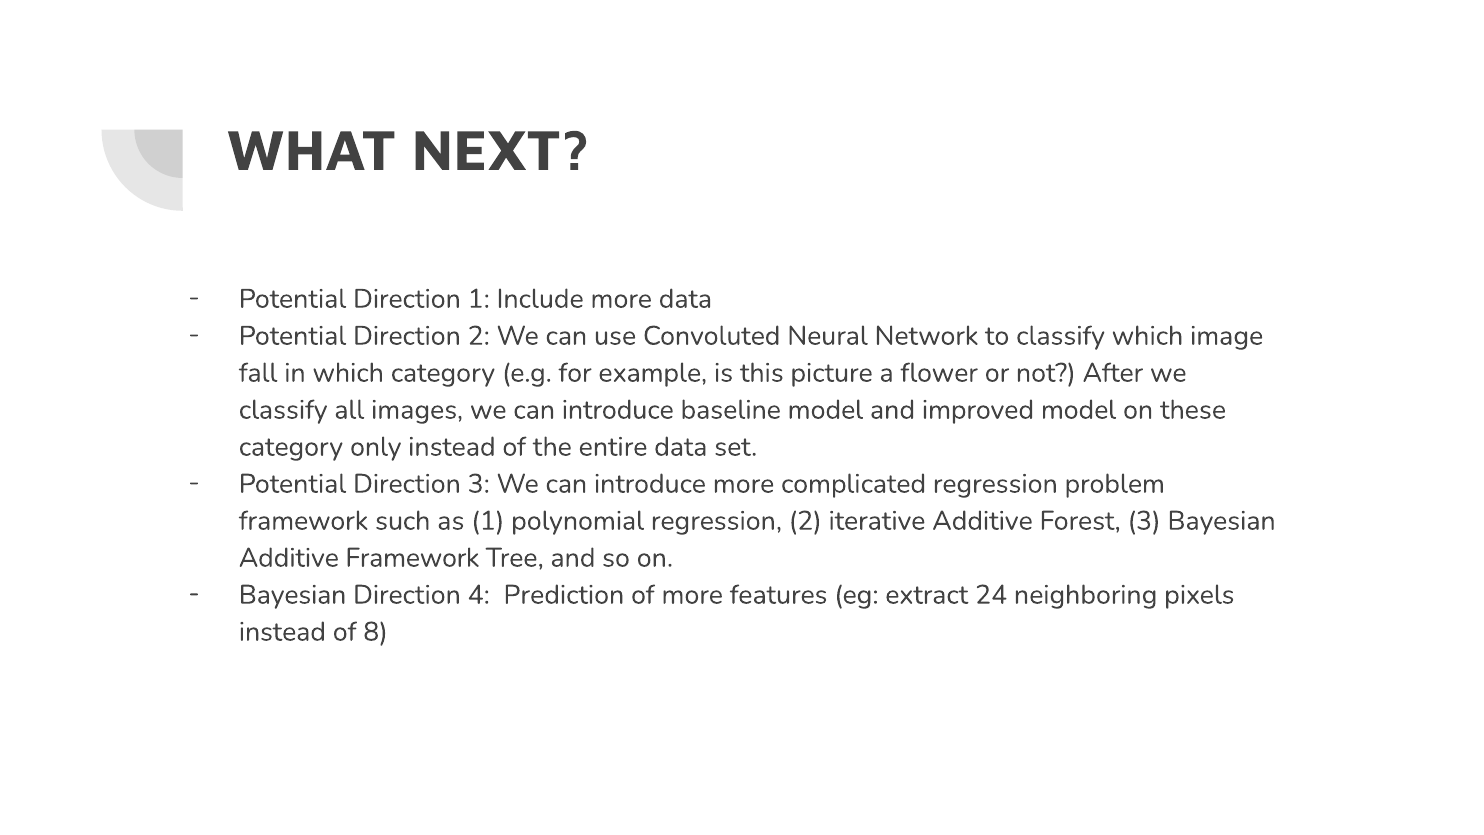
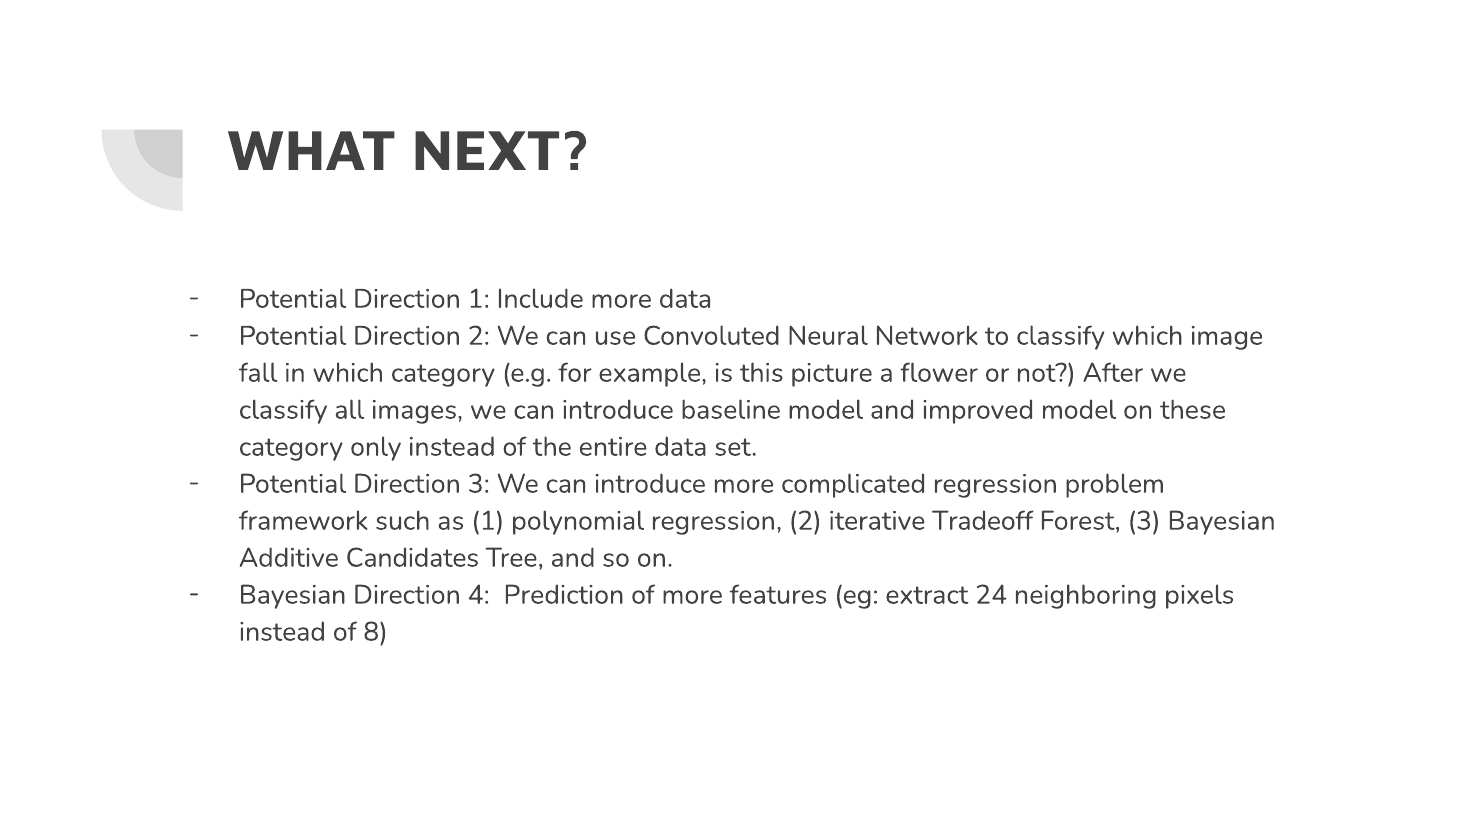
iterative Additive: Additive -> Tradeoff
Additive Framework: Framework -> Candidates
